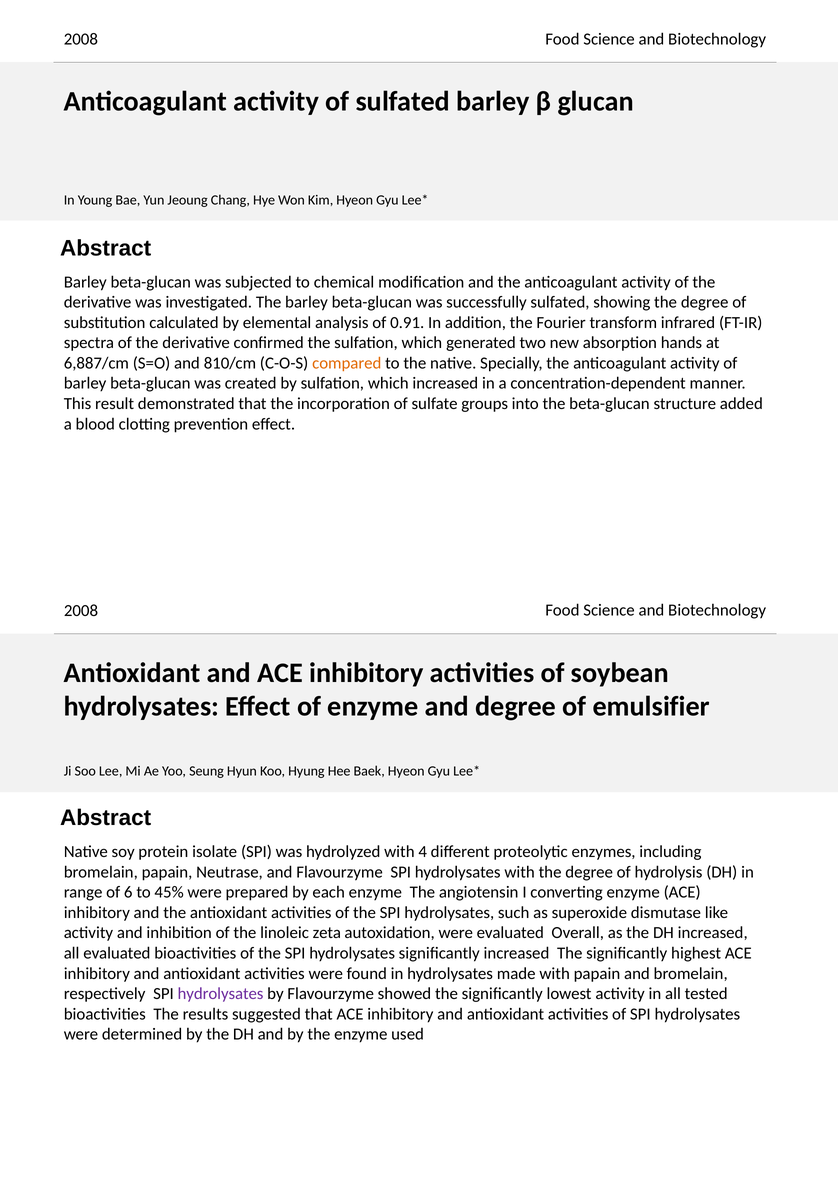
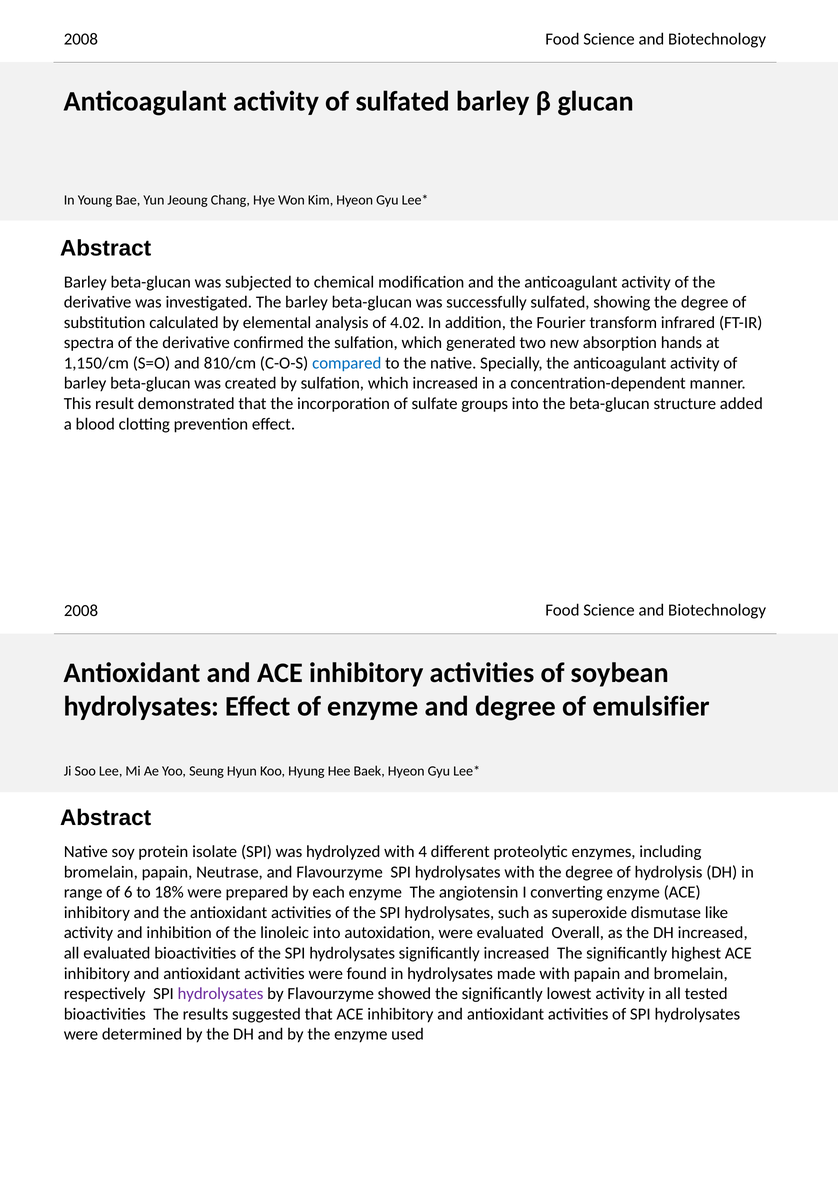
0.91: 0.91 -> 4.02
6,887/cm: 6,887/cm -> 1,150/cm
compared colour: orange -> blue
45%: 45% -> 18%
linoleic zeta: zeta -> into
